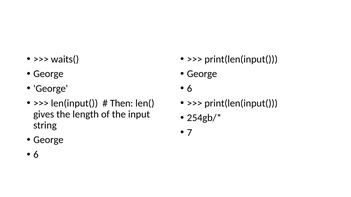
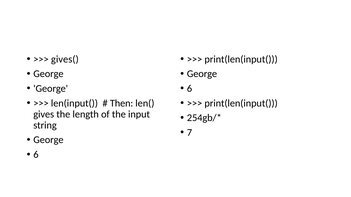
waits(: waits( -> gives(
